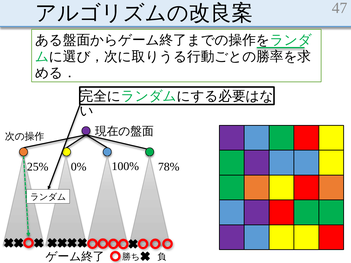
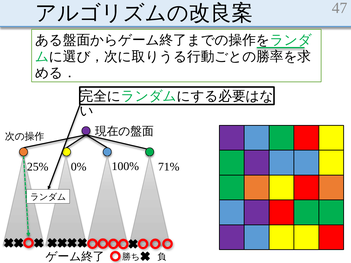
78%: 78% -> 71%
